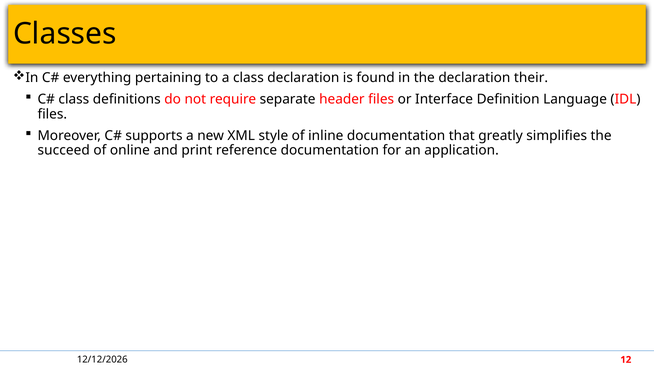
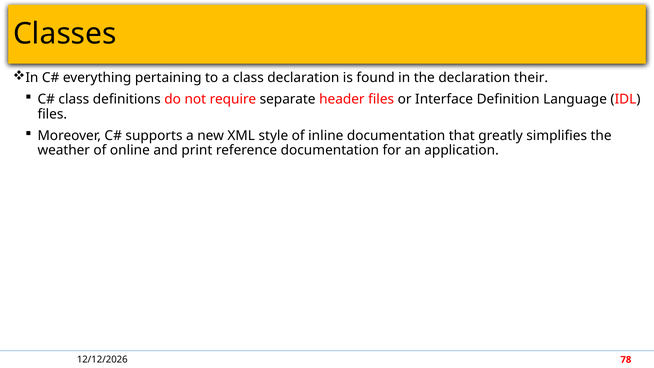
succeed: succeed -> weather
12: 12 -> 78
